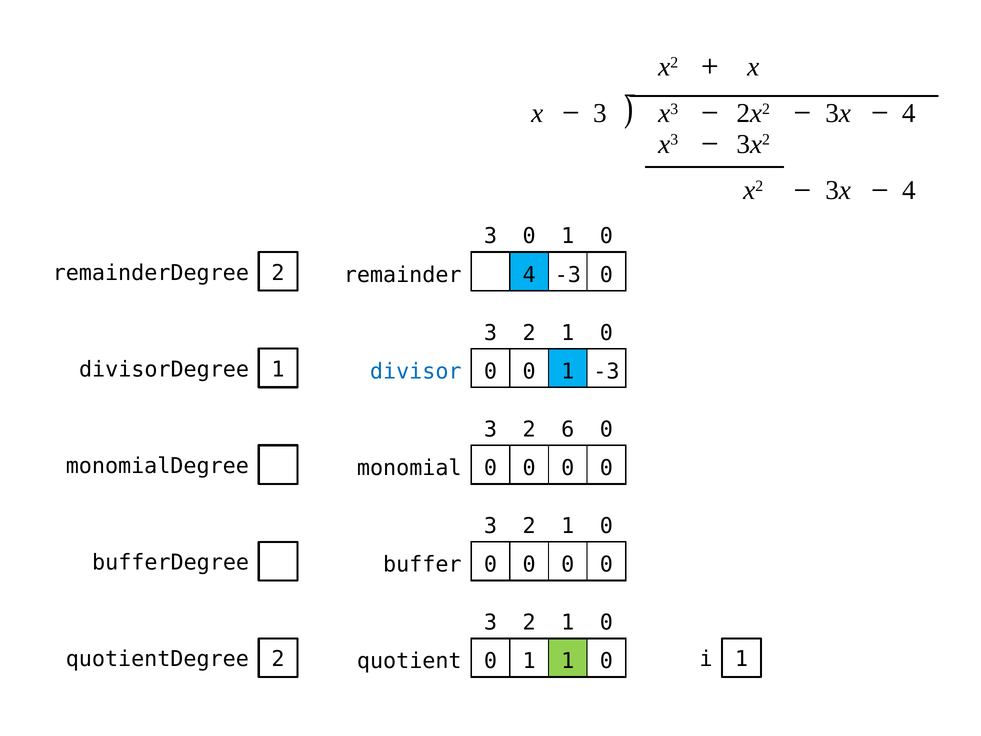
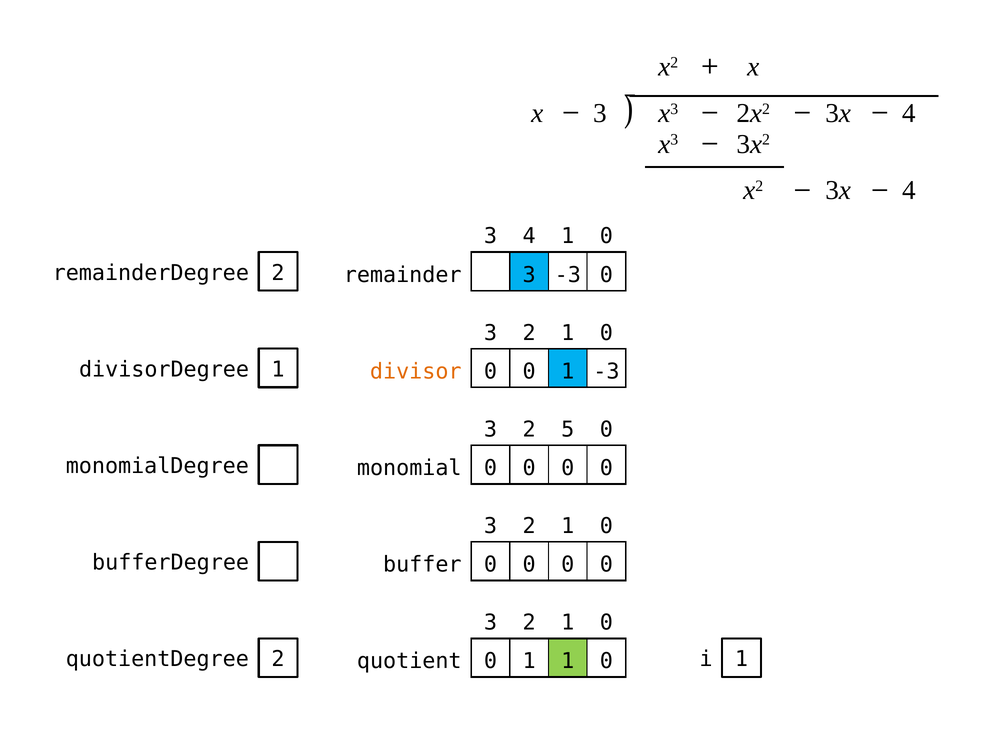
3 0: 0 -> 4
remainder 4: 4 -> 3
divisor colour: blue -> orange
6: 6 -> 5
